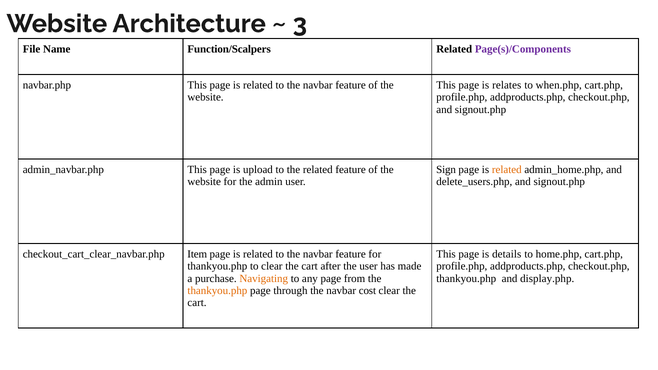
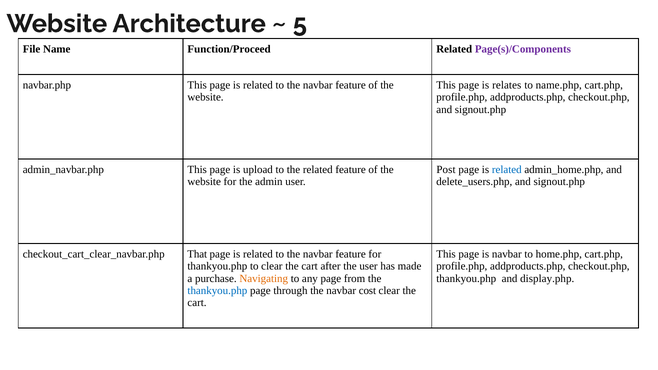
3: 3 -> 5
Function/Scalpers: Function/Scalpers -> Function/Proceed
when.php: when.php -> name.php
Sign: Sign -> Post
related at (507, 170) colour: orange -> blue
Item: Item -> That
is details: details -> navbar
thankyou.php at (217, 291) colour: orange -> blue
